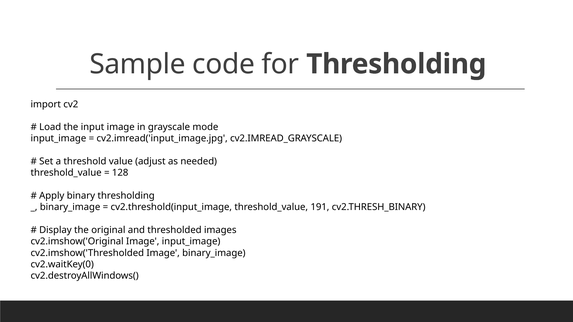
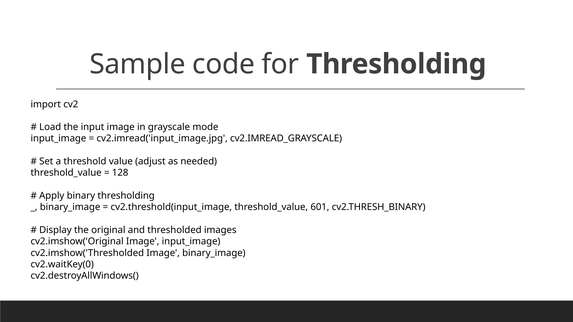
191: 191 -> 601
